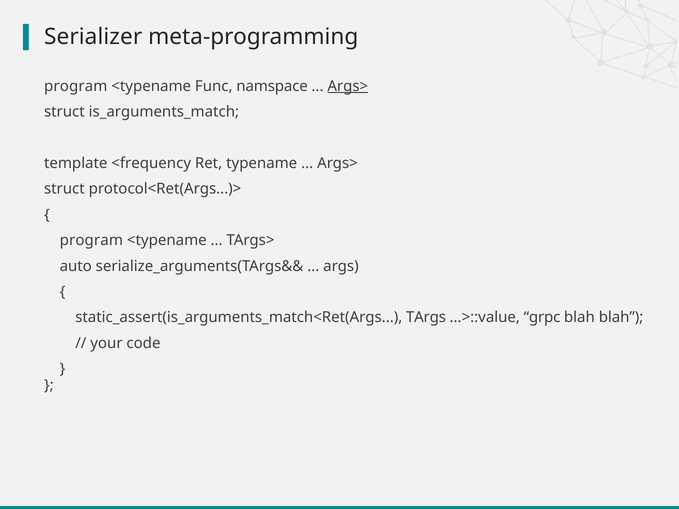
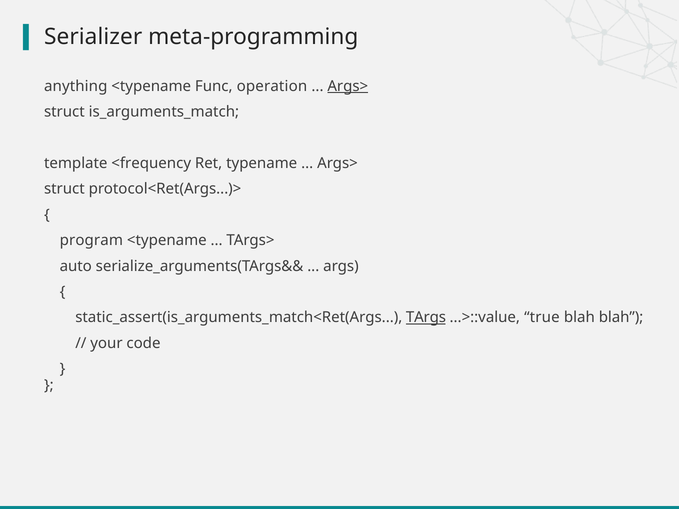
program at (76, 86): program -> anything
namspace: namspace -> operation
TArgs underline: none -> present
grpc: grpc -> true
